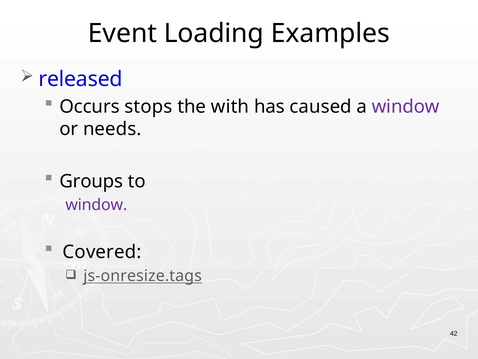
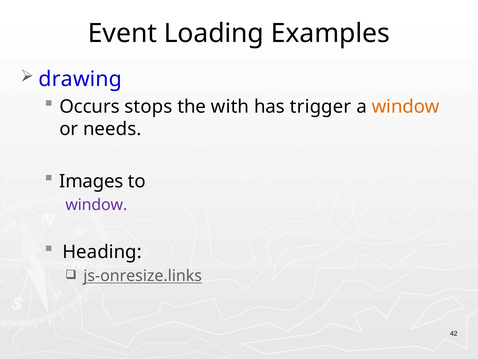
released: released -> drawing
caused: caused -> trigger
window at (406, 107) colour: purple -> orange
Groups: Groups -> Images
Covered: Covered -> Heading
js-onresize.tags: js-onresize.tags -> js-onresize.links
